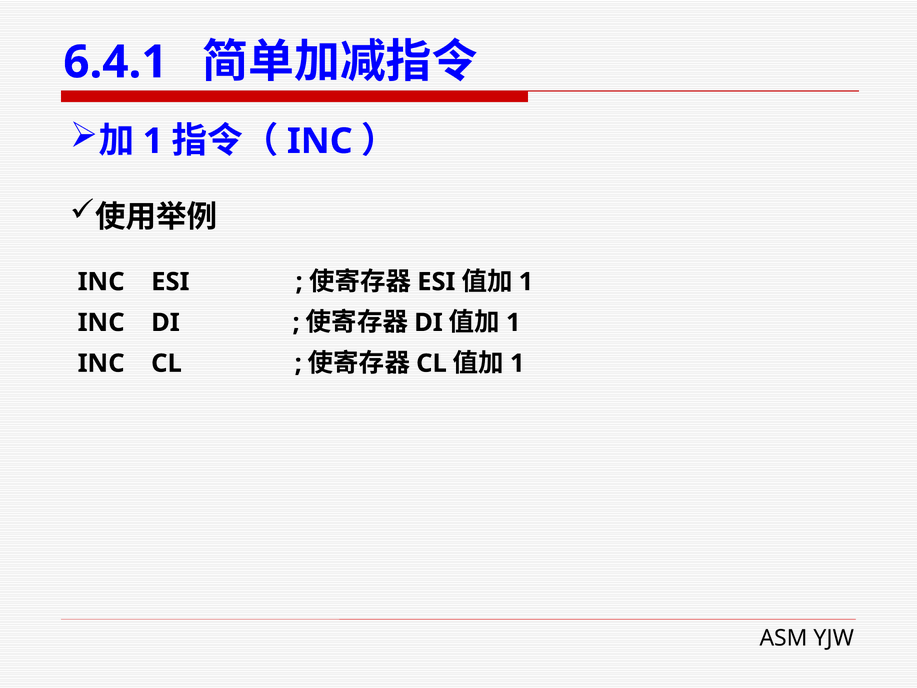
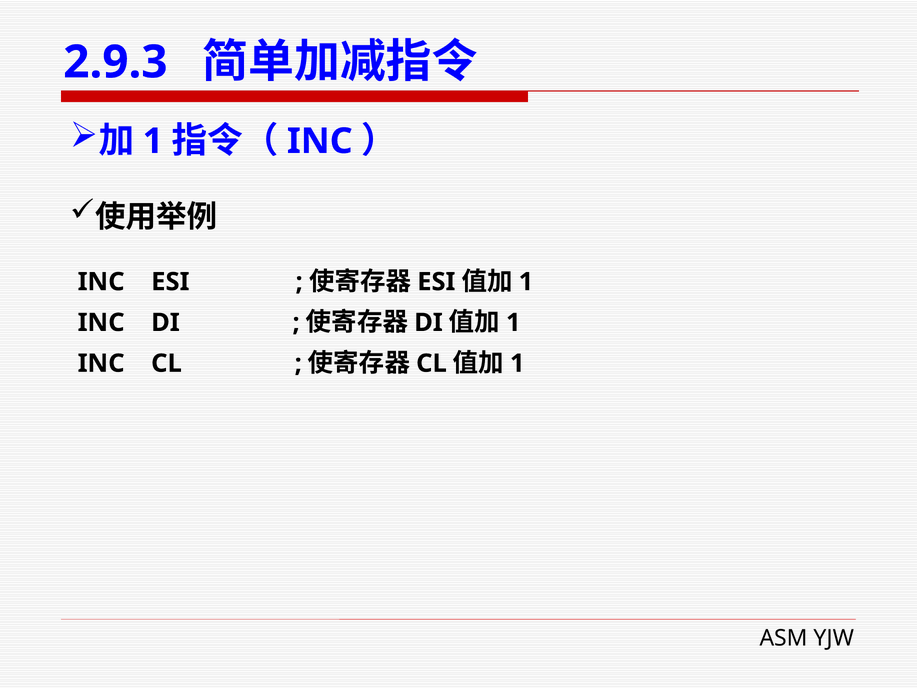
6.4.1: 6.4.1 -> 2.9.3
